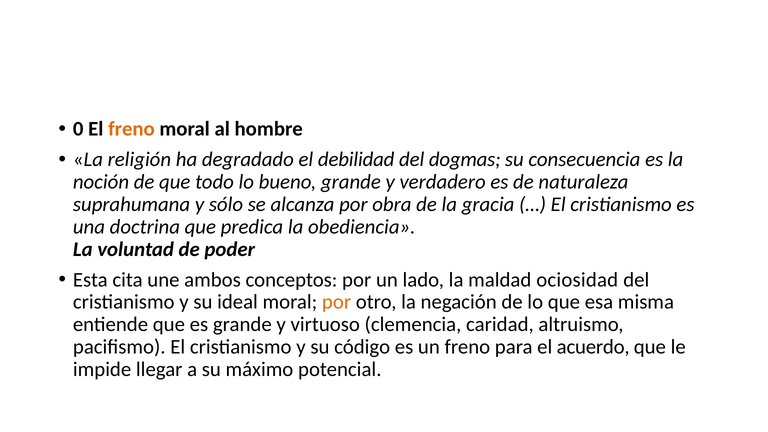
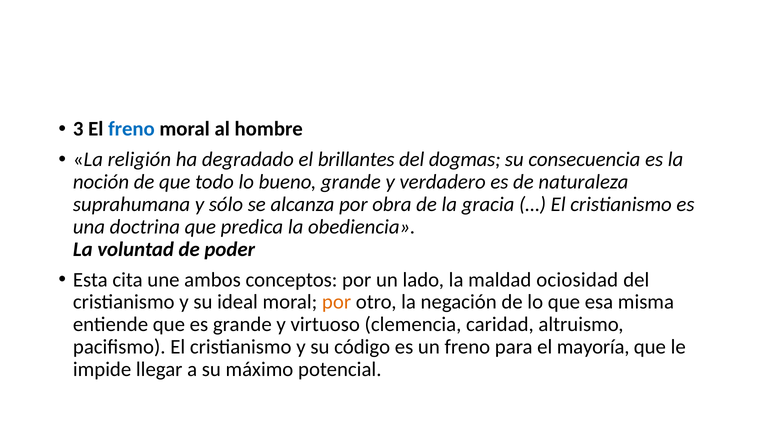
0: 0 -> 3
freno at (131, 129) colour: orange -> blue
debilidad: debilidad -> brillantes
acuerdo: acuerdo -> mayoría
